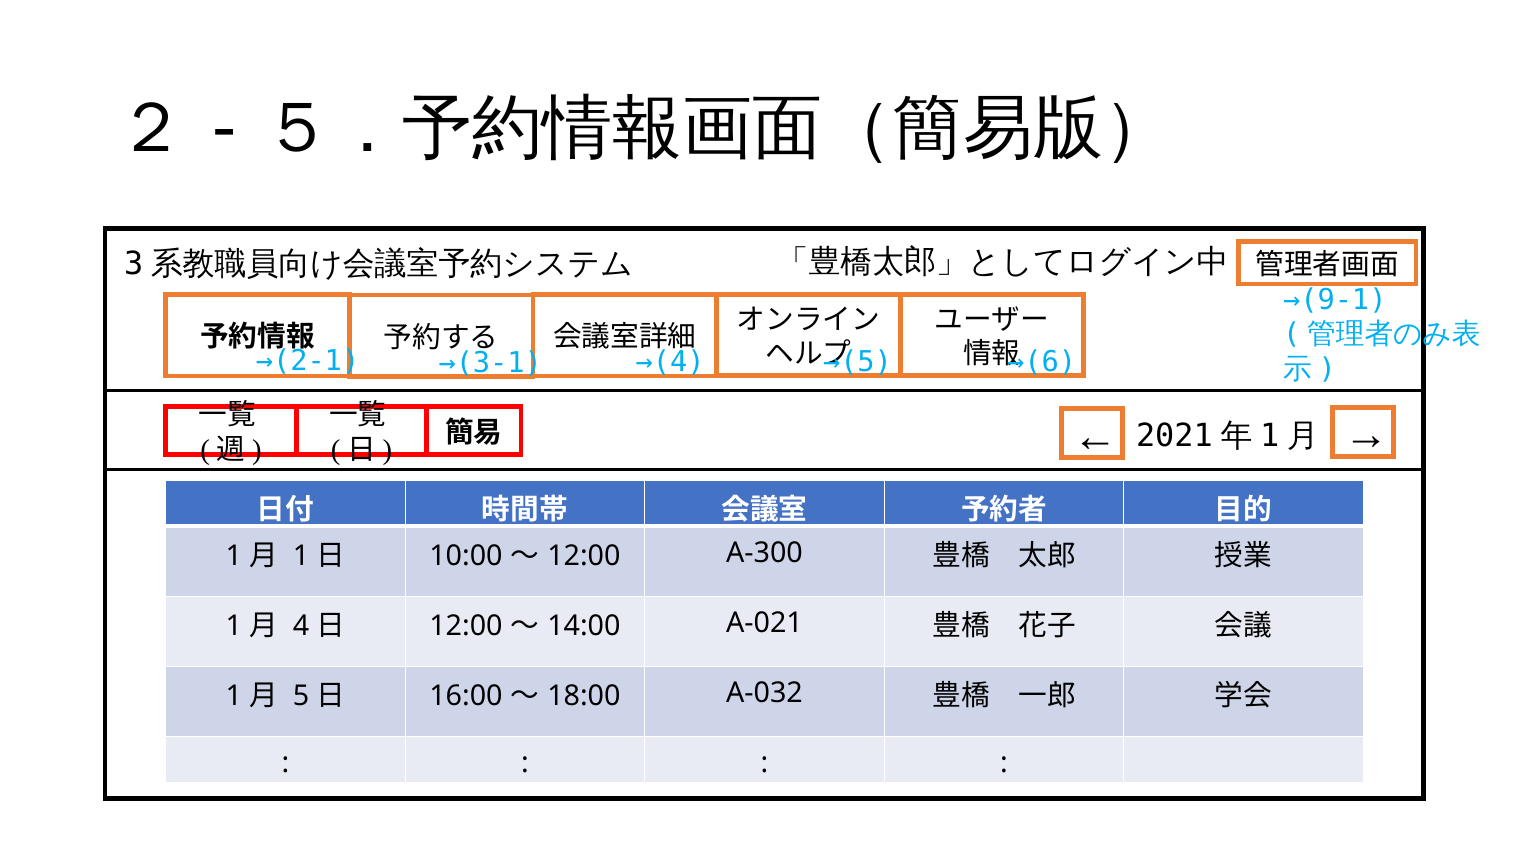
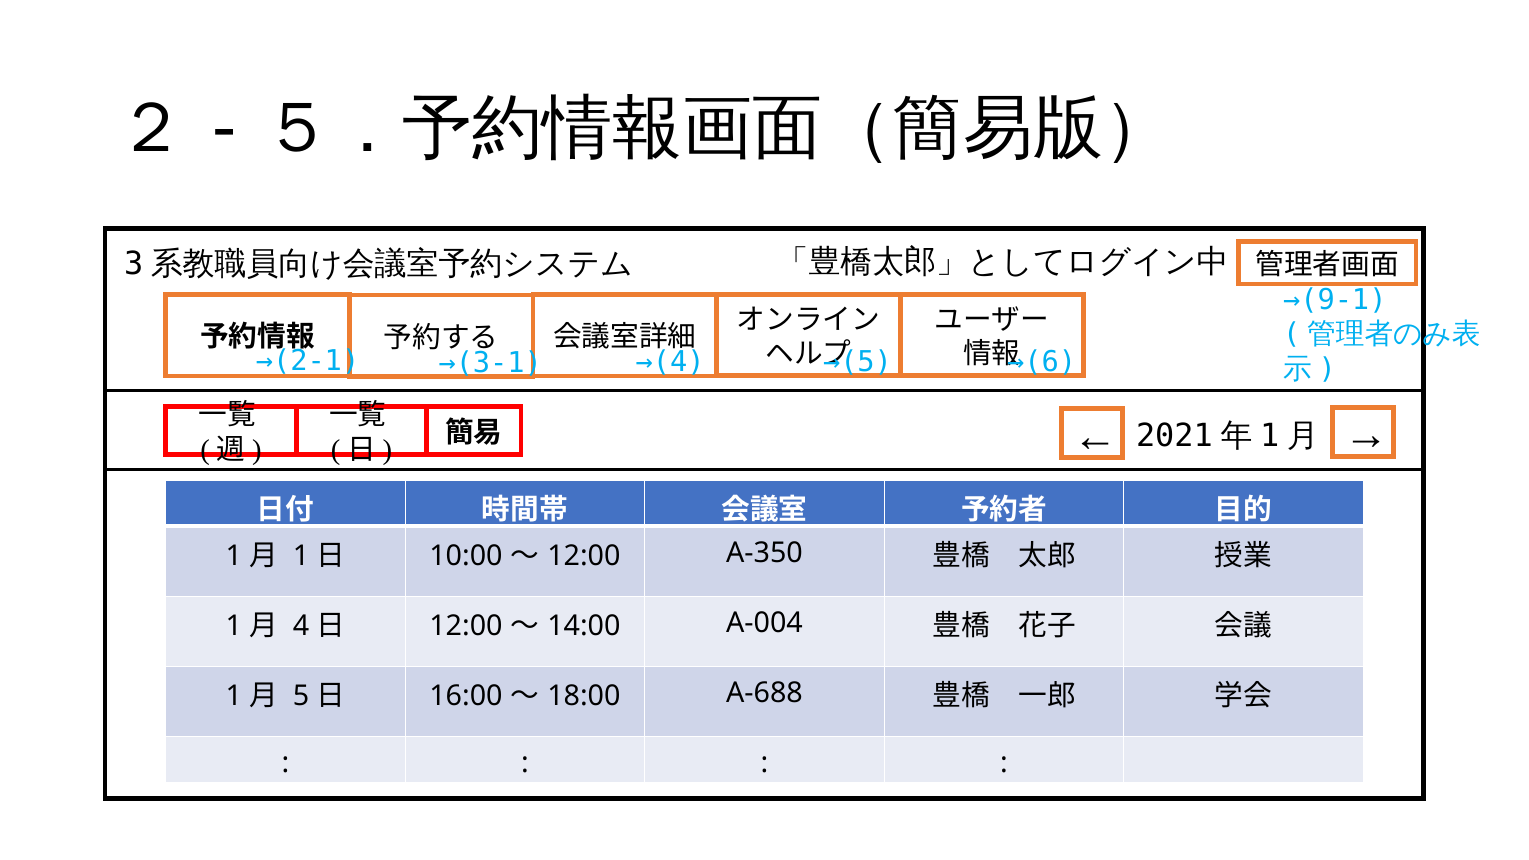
A-300: A-300 -> A-350
A-021: A-021 -> A-004
A-032: A-032 -> A-688
